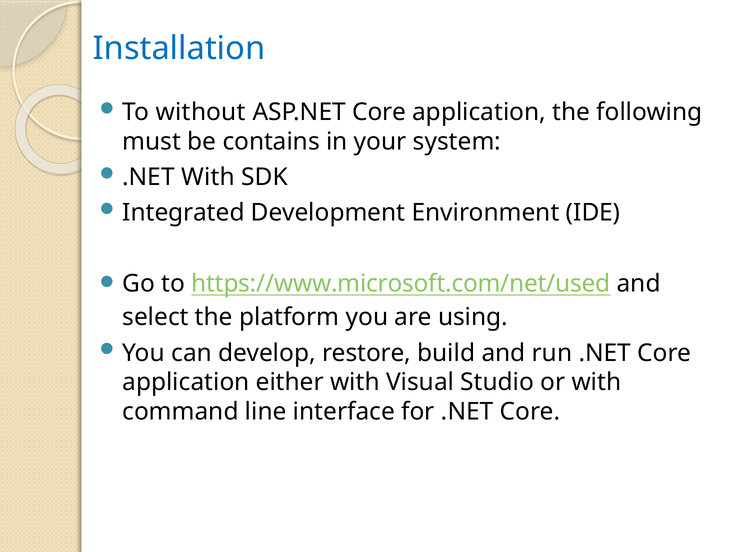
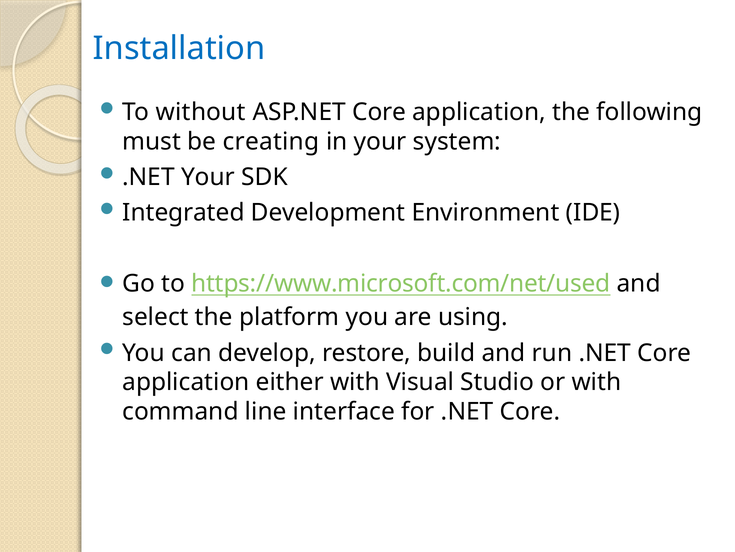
contains: contains -> creating
.NET With: With -> Your
